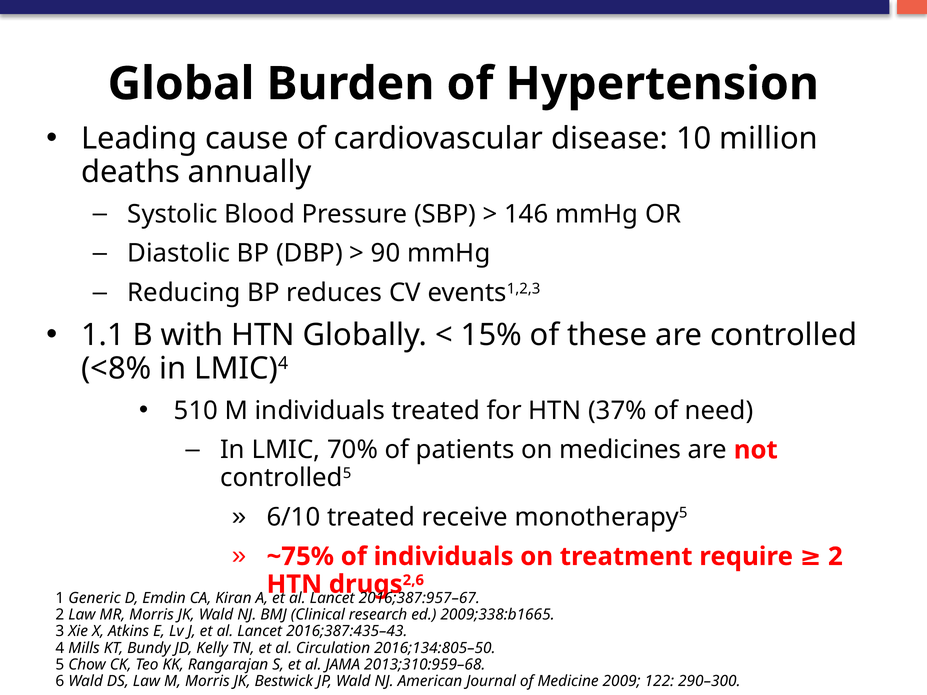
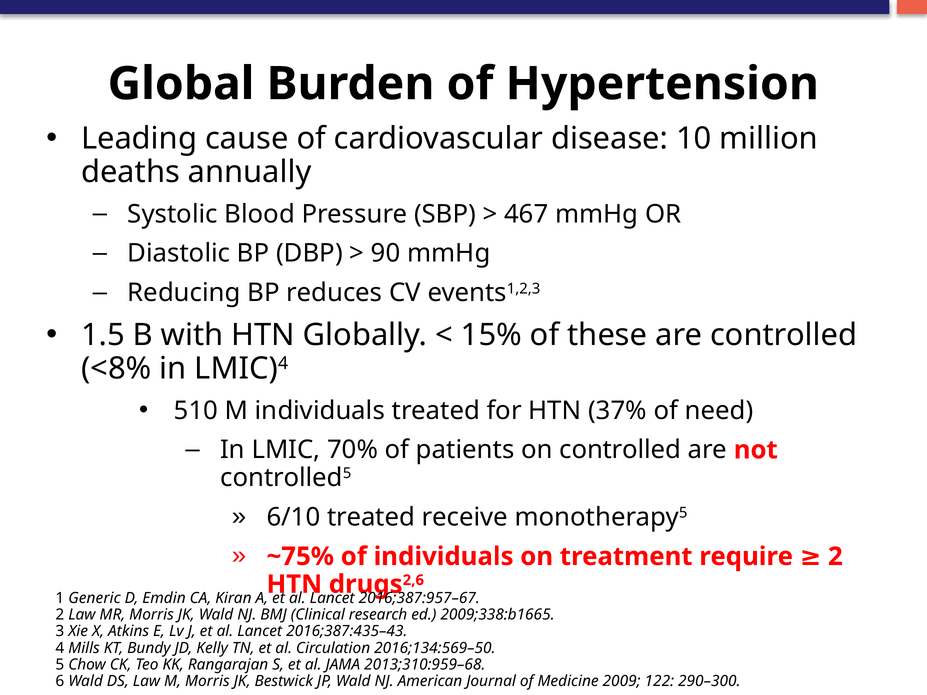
146: 146 -> 467
1.1: 1.1 -> 1.5
on medicines: medicines -> controlled
2016;134:805–50: 2016;134:805–50 -> 2016;134:569–50
